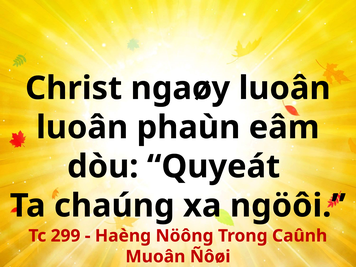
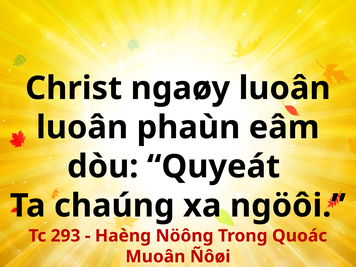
299: 299 -> 293
Caûnh: Caûnh -> Quoác
